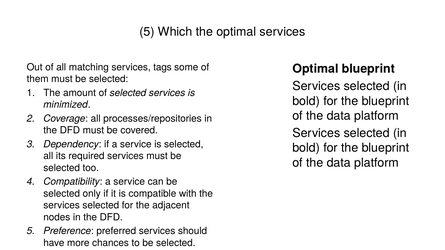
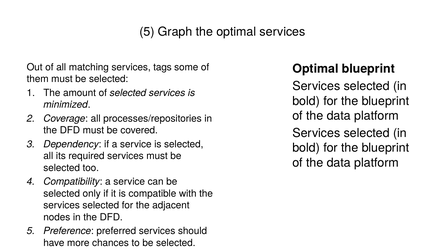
Which: Which -> Graph
